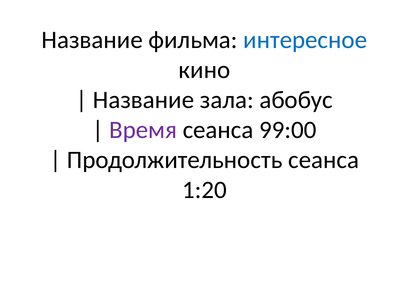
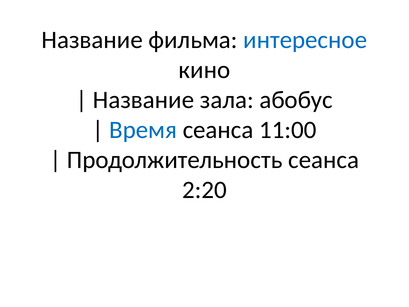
Время colour: purple -> blue
99:00: 99:00 -> 11:00
1:20: 1:20 -> 2:20
